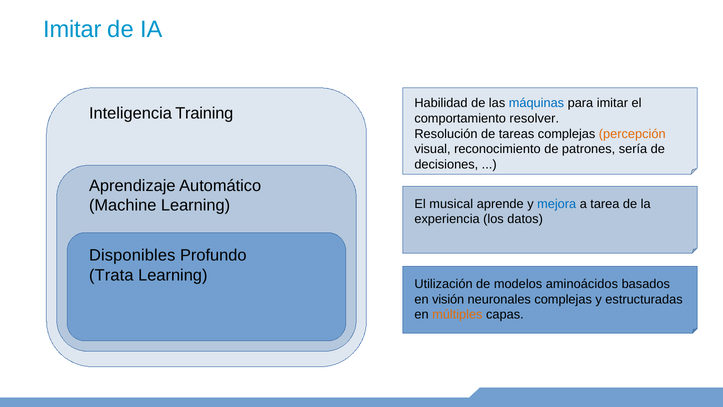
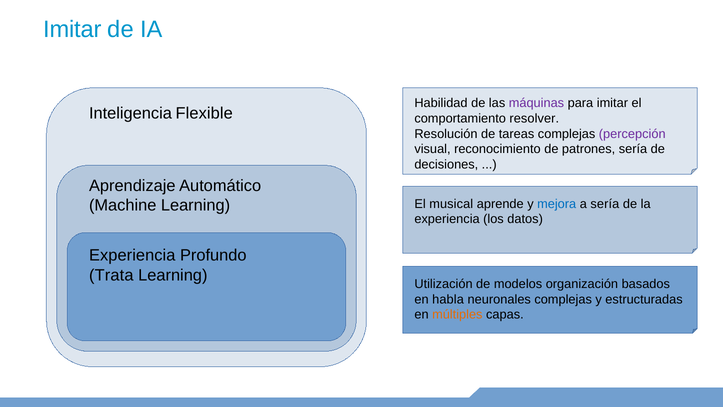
máquinas colour: blue -> purple
Training: Training -> Flexible
percepción colour: orange -> purple
a tarea: tarea -> sería
Disponibles at (132, 255): Disponibles -> Experiencia
aminoácidos: aminoácidos -> organización
visión: visión -> habla
